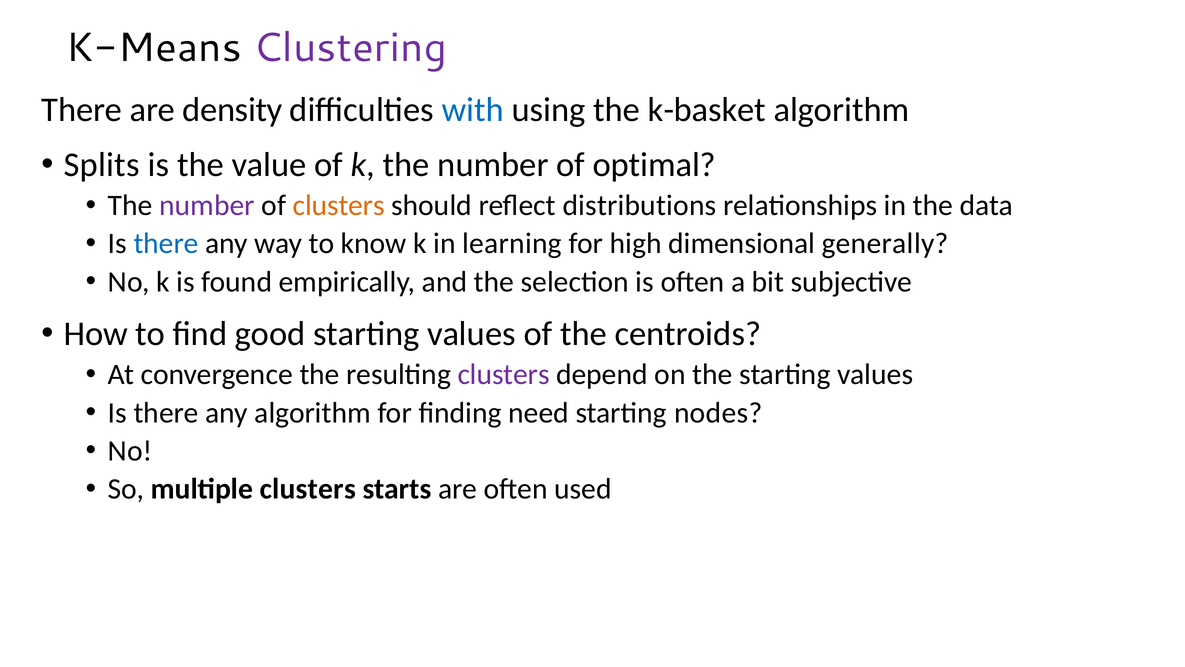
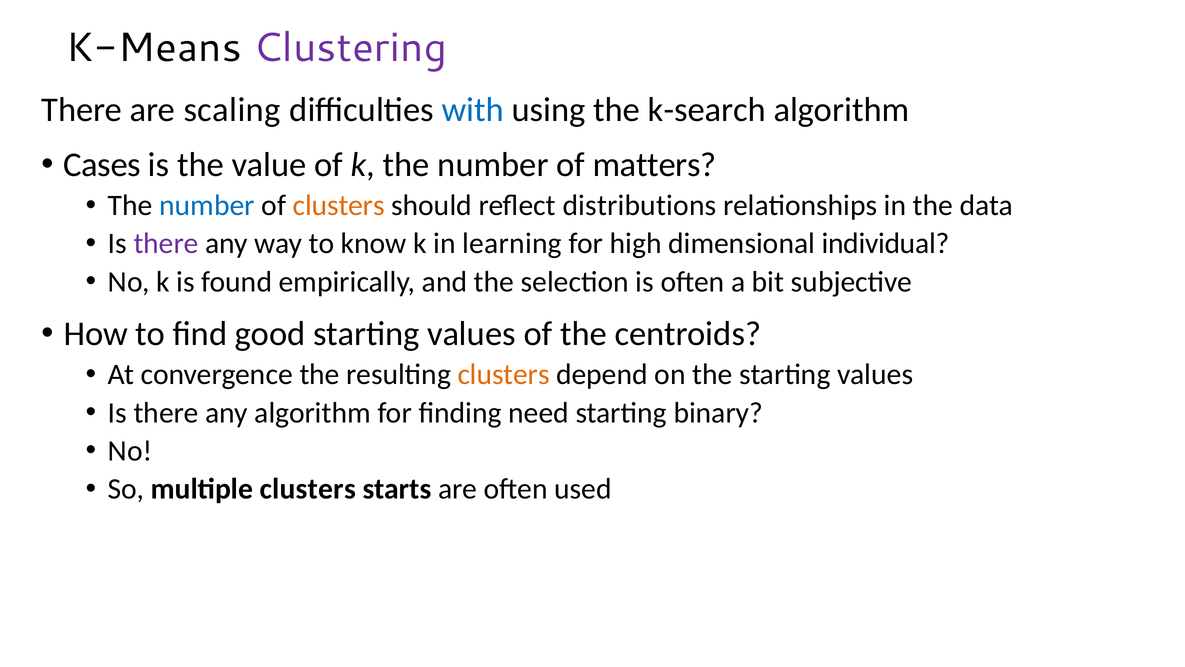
density: density -> scaling
k-basket: k-basket -> k-search
Splits: Splits -> Cases
optimal: optimal -> matters
number at (207, 205) colour: purple -> blue
there at (166, 243) colour: blue -> purple
generally: generally -> individual
clusters at (504, 374) colour: purple -> orange
nodes: nodes -> binary
